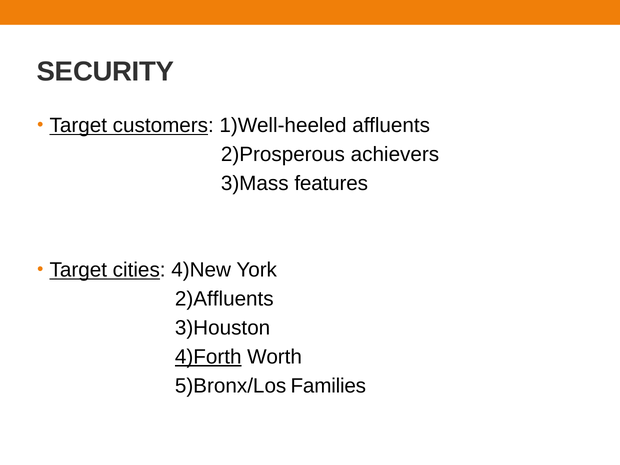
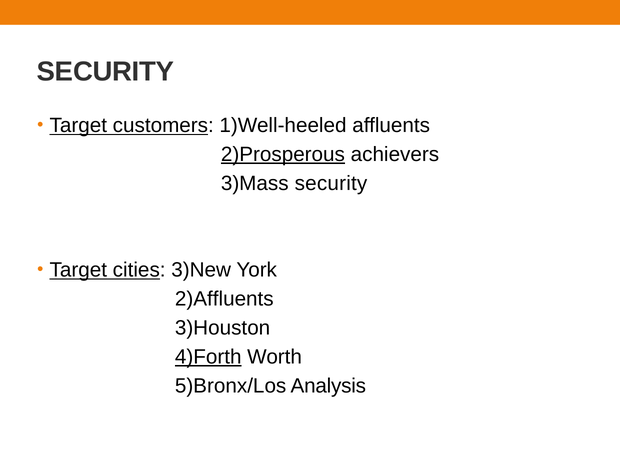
2)Prosperous underline: none -> present
3)Mass features: features -> security
4)New: 4)New -> 3)New
Families: Families -> Analysis
